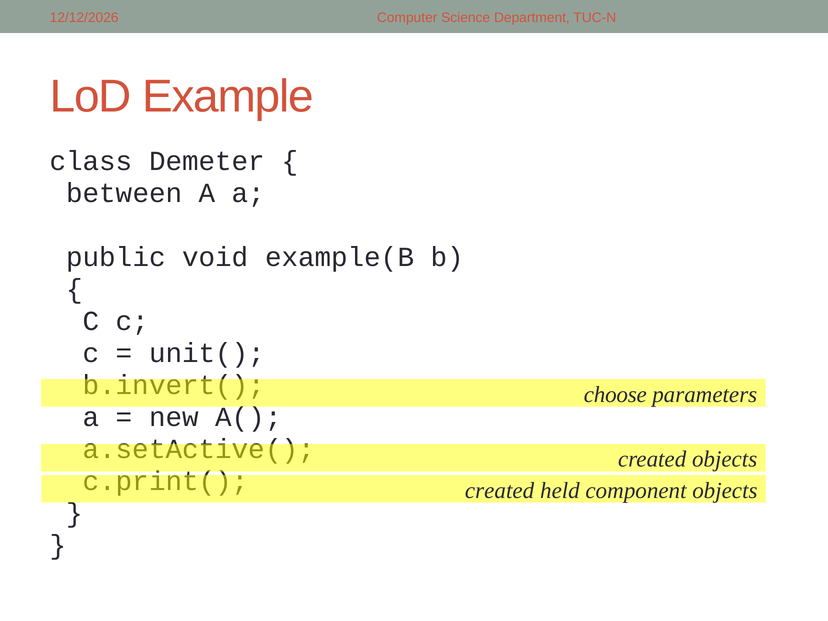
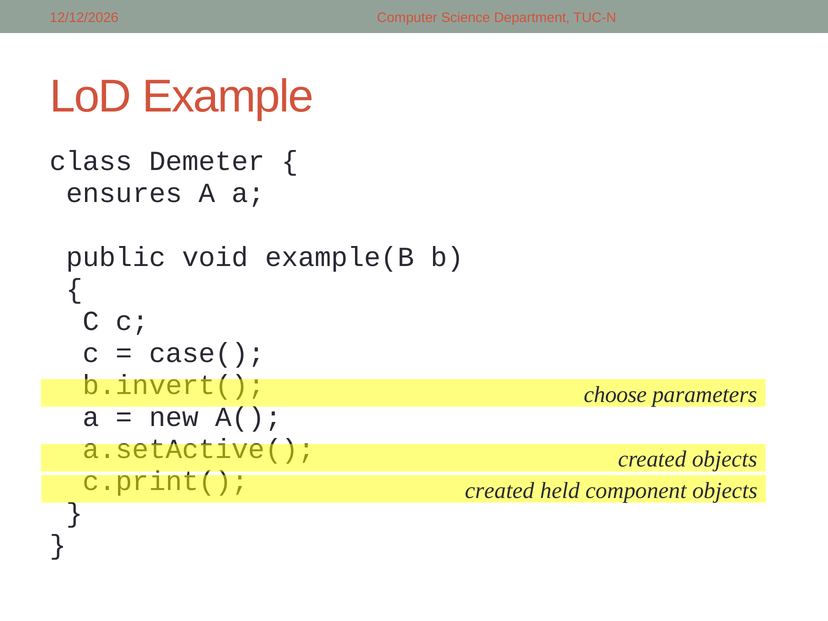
between: between -> ensures
unit(: unit( -> case(
